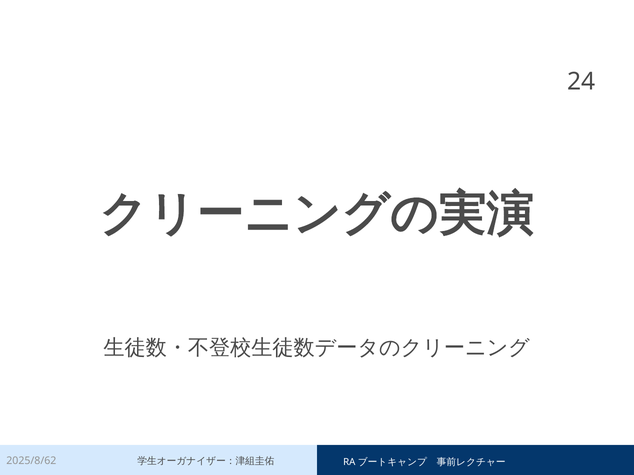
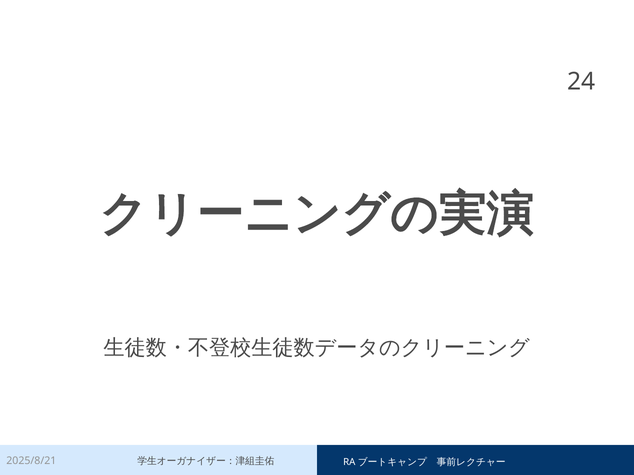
2025/8/62: 2025/8/62 -> 2025/8/21
